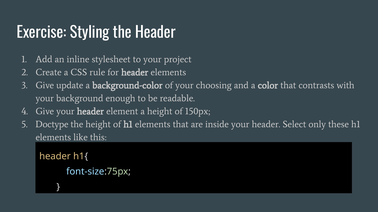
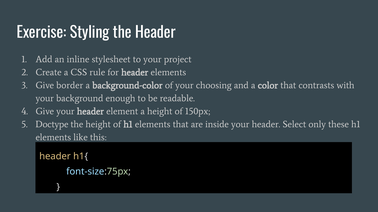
update: update -> border
